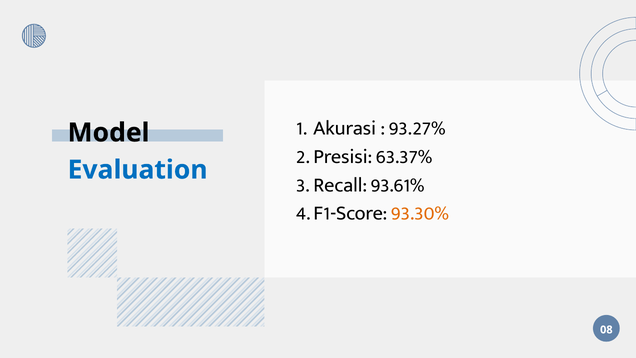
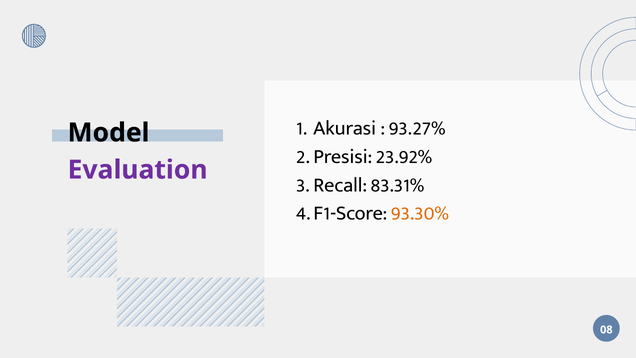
63.37%: 63.37% -> 23.92%
Evaluation colour: blue -> purple
93.61%: 93.61% -> 83.31%
